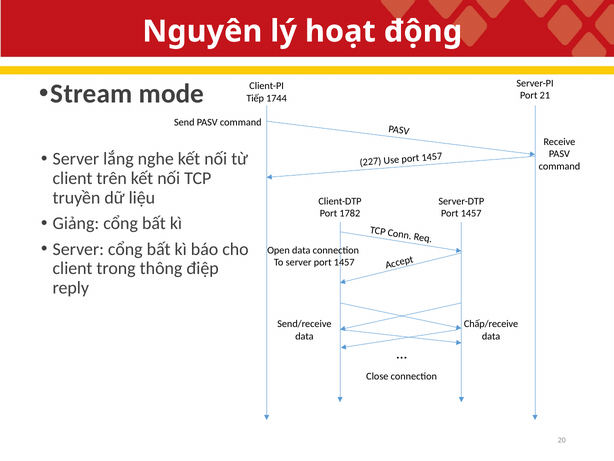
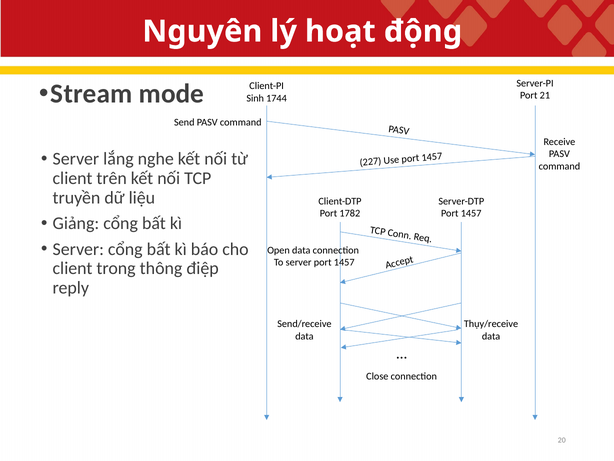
Tiếp: Tiếp -> Sinh
Chấp/receive: Chấp/receive -> Thụy/receive
